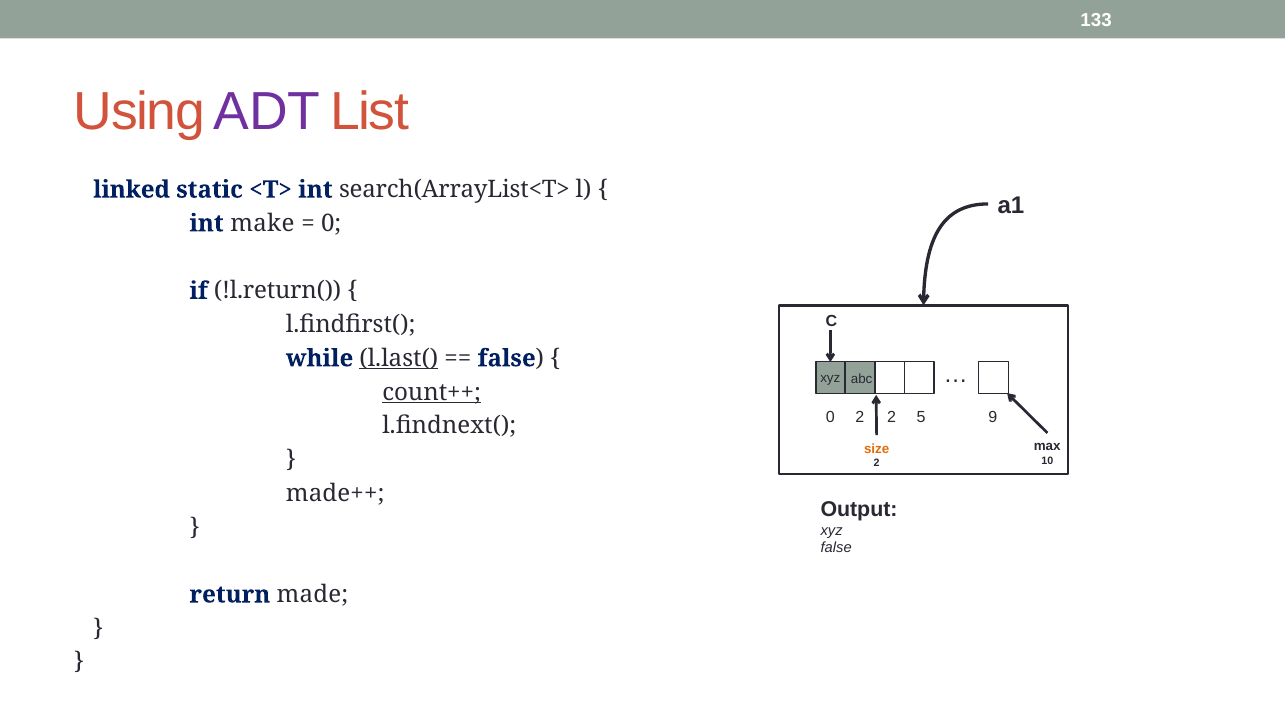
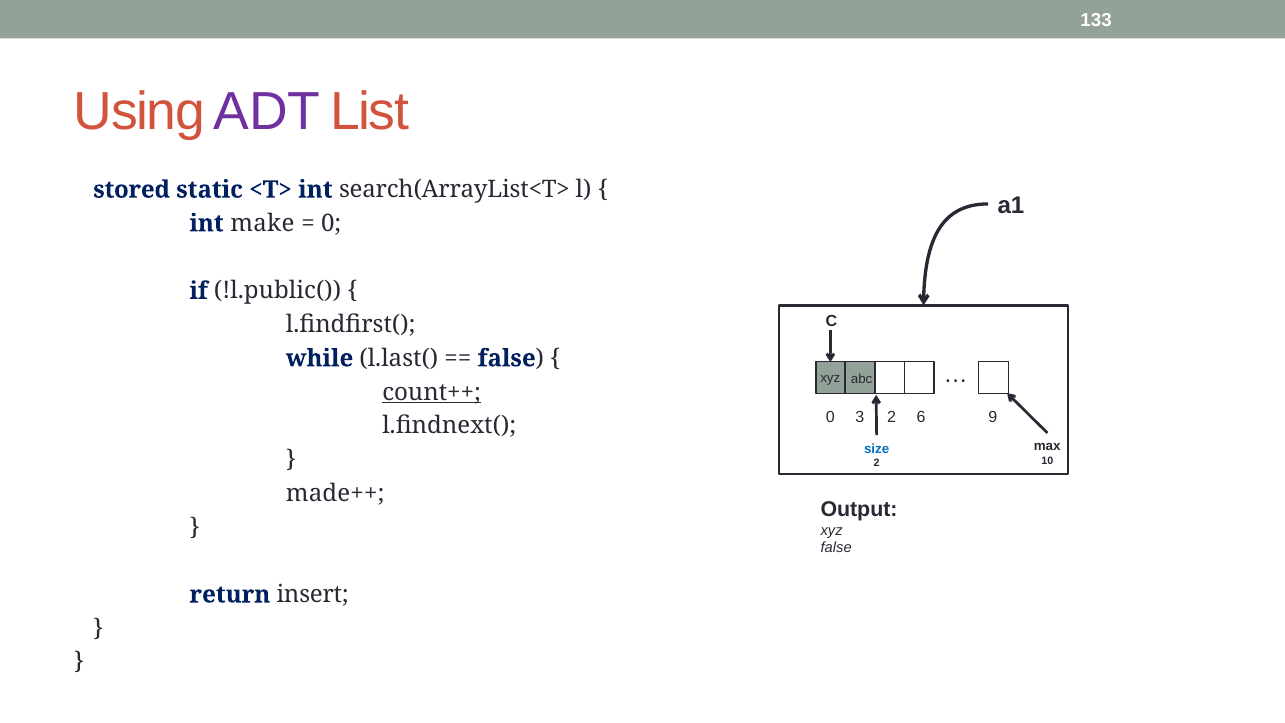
linked: linked -> stored
!l.return(: !l.return( -> !l.public(
l.last( underline: present -> none
0 2: 2 -> 3
5: 5 -> 6
size colour: orange -> blue
made: made -> insert
